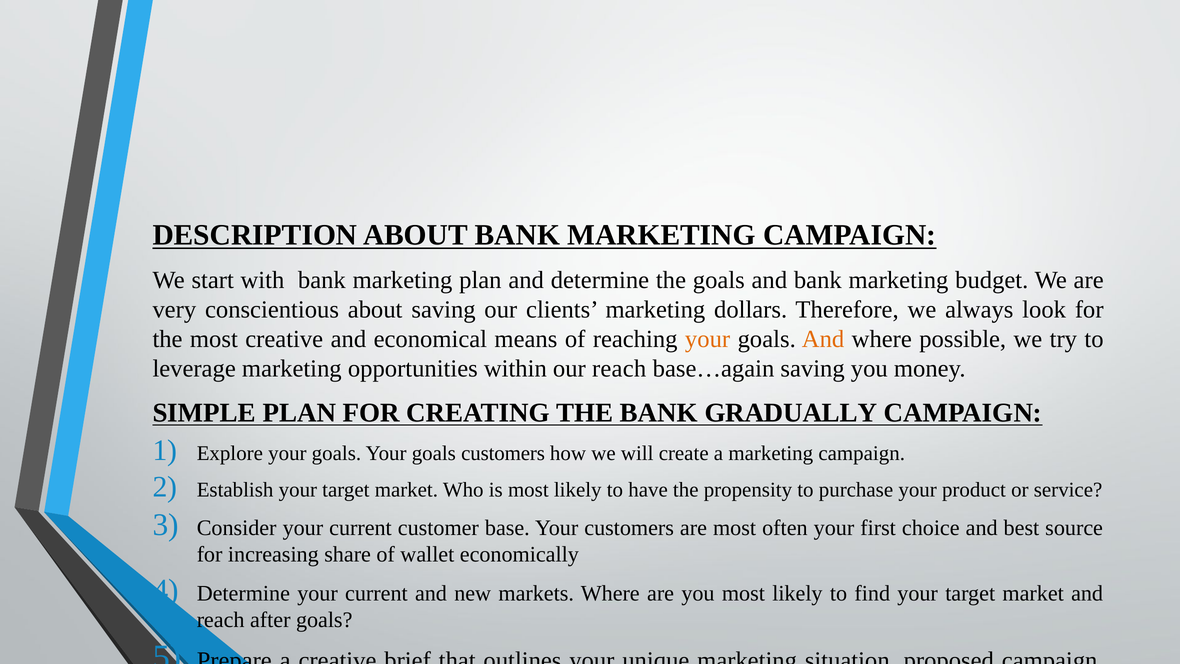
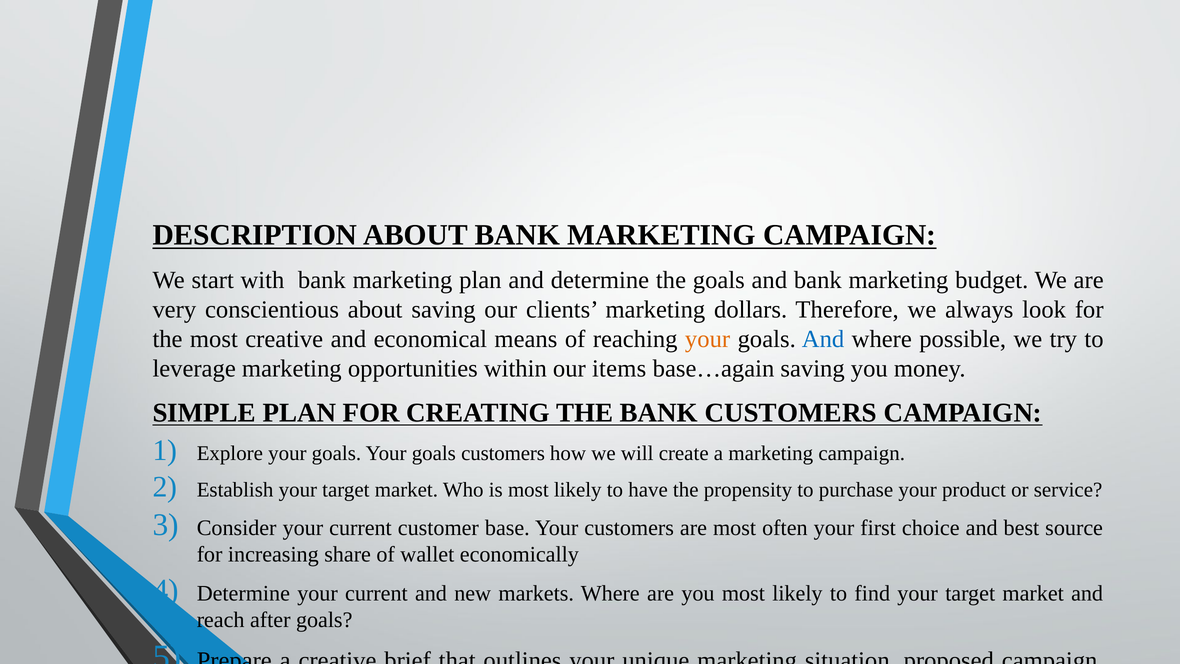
And at (823, 339) colour: orange -> blue
our reach: reach -> items
BANK GRADUALLY: GRADUALLY -> CUSTOMERS
